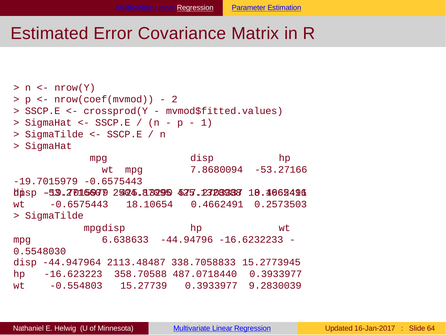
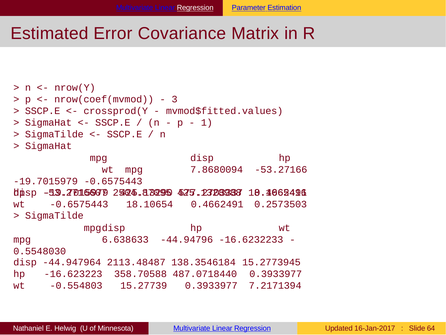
2: 2 -> 3
338.7058833: 338.7058833 -> 138.3546184
9.2830039: 9.2830039 -> 7.2171394
